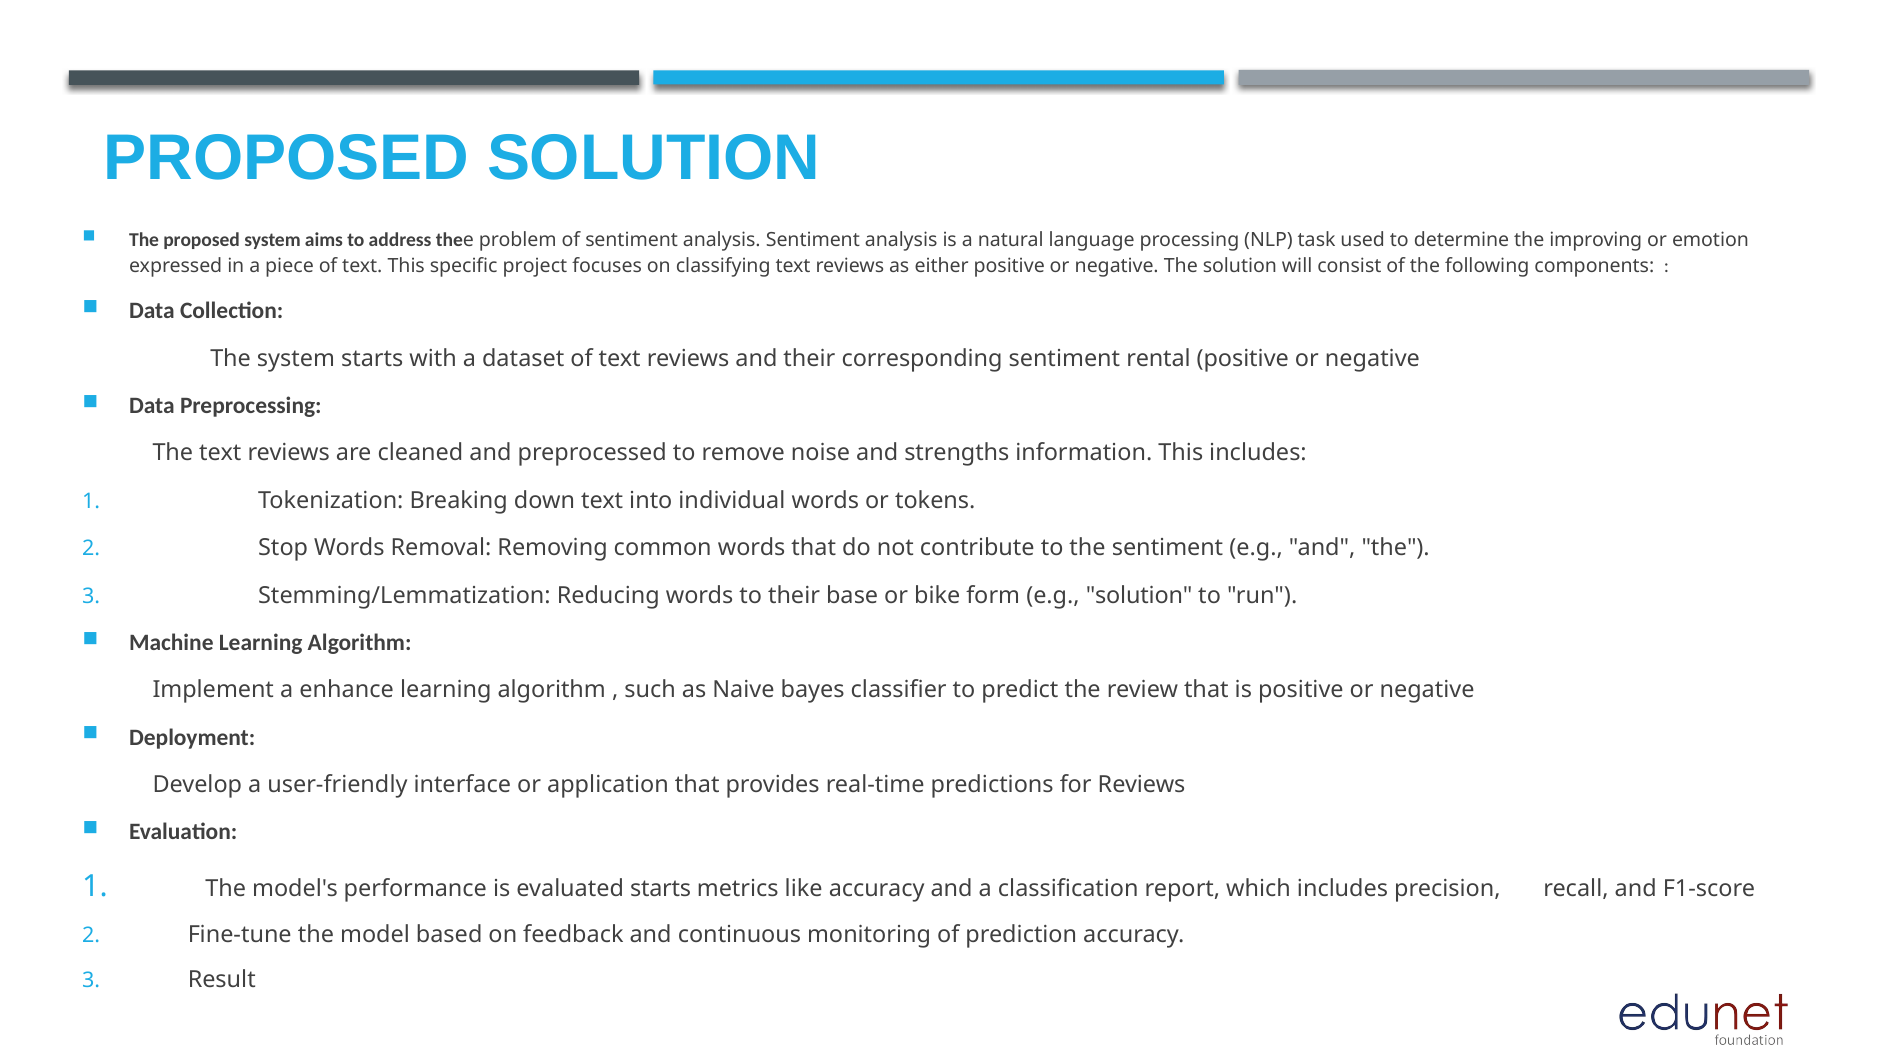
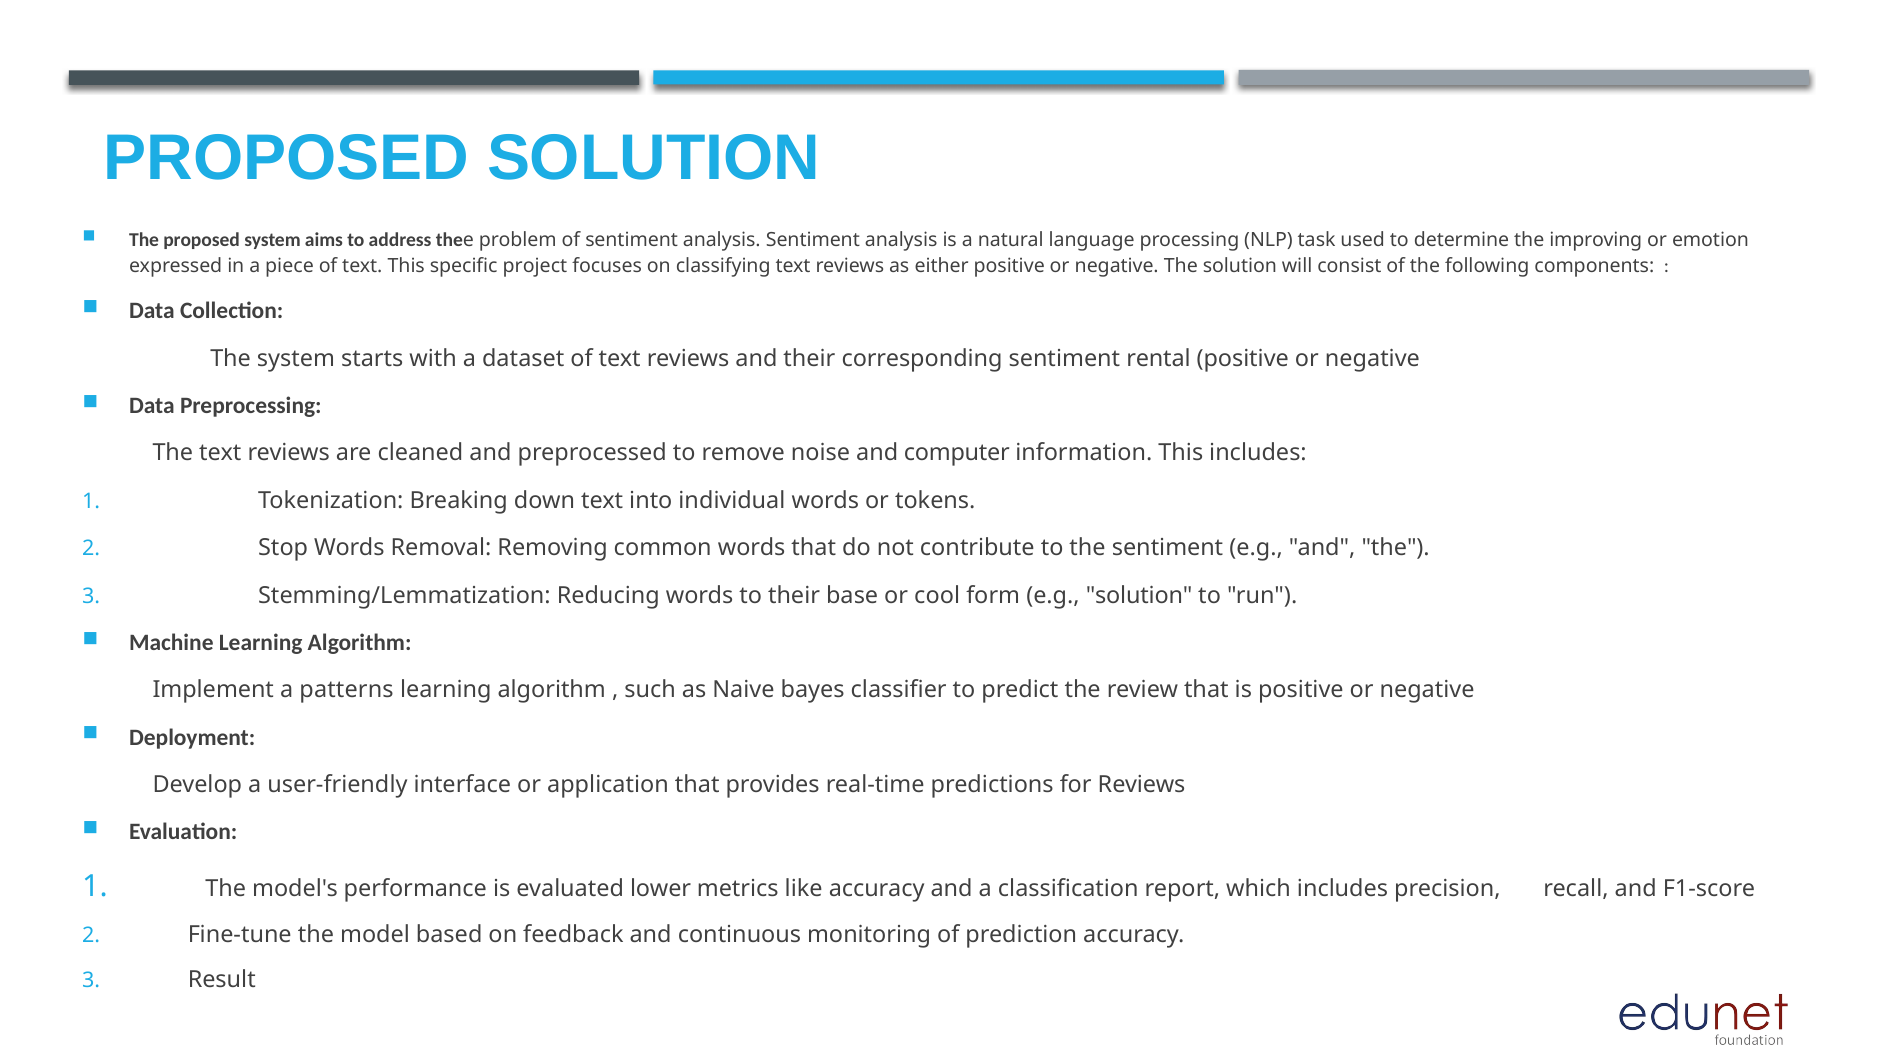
strengths: strengths -> computer
bike: bike -> cool
enhance: enhance -> patterns
evaluated starts: starts -> lower
